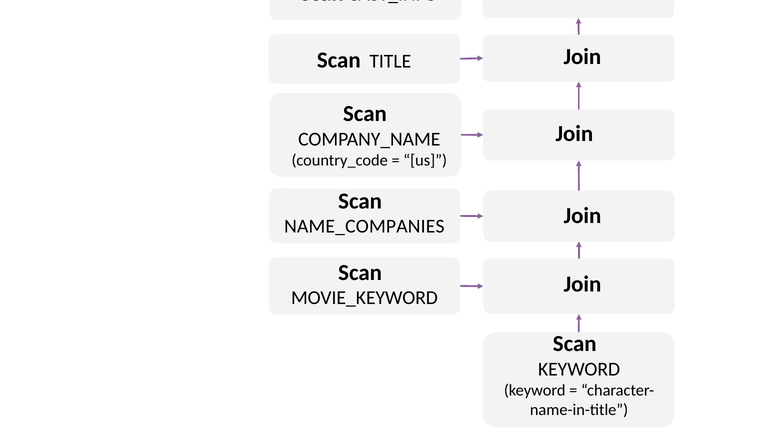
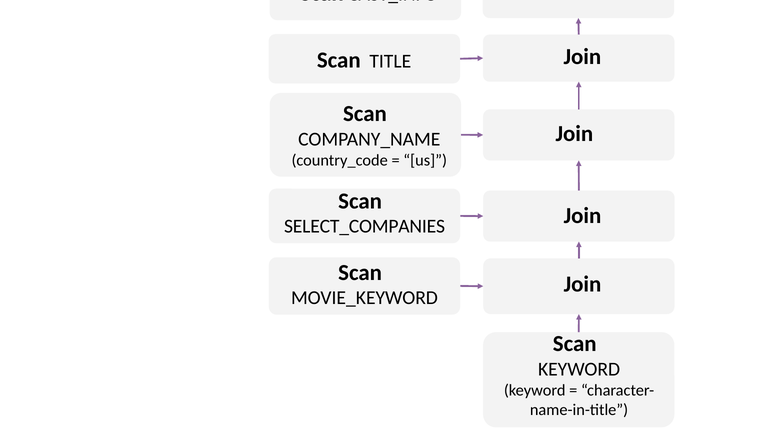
NAME_COMPANIES: NAME_COMPANIES -> SELECT_COMPANIES
